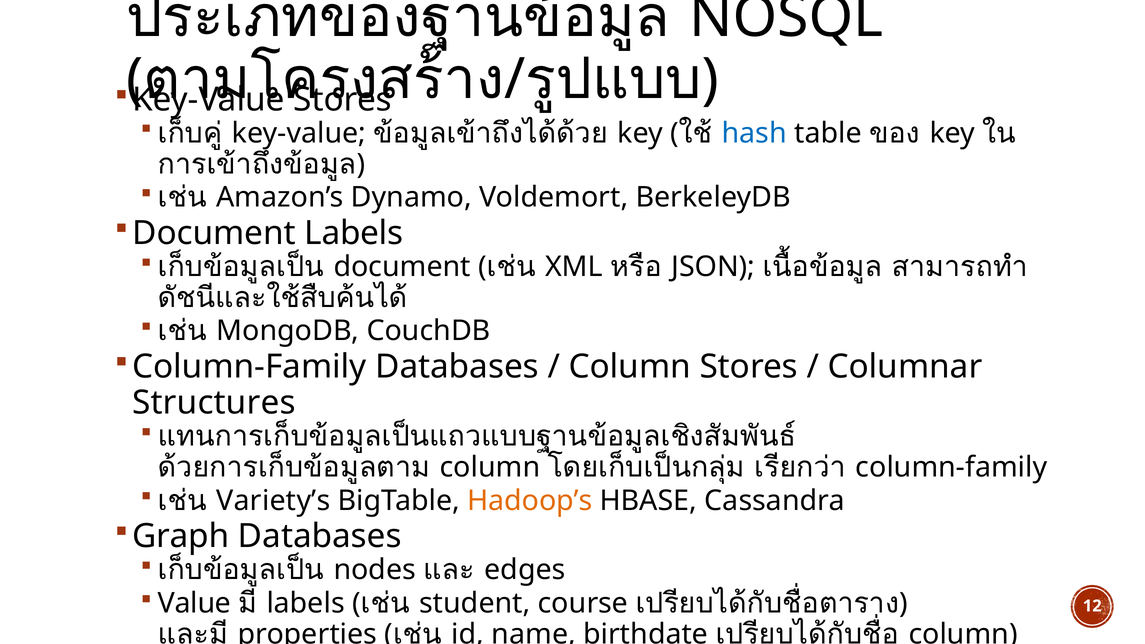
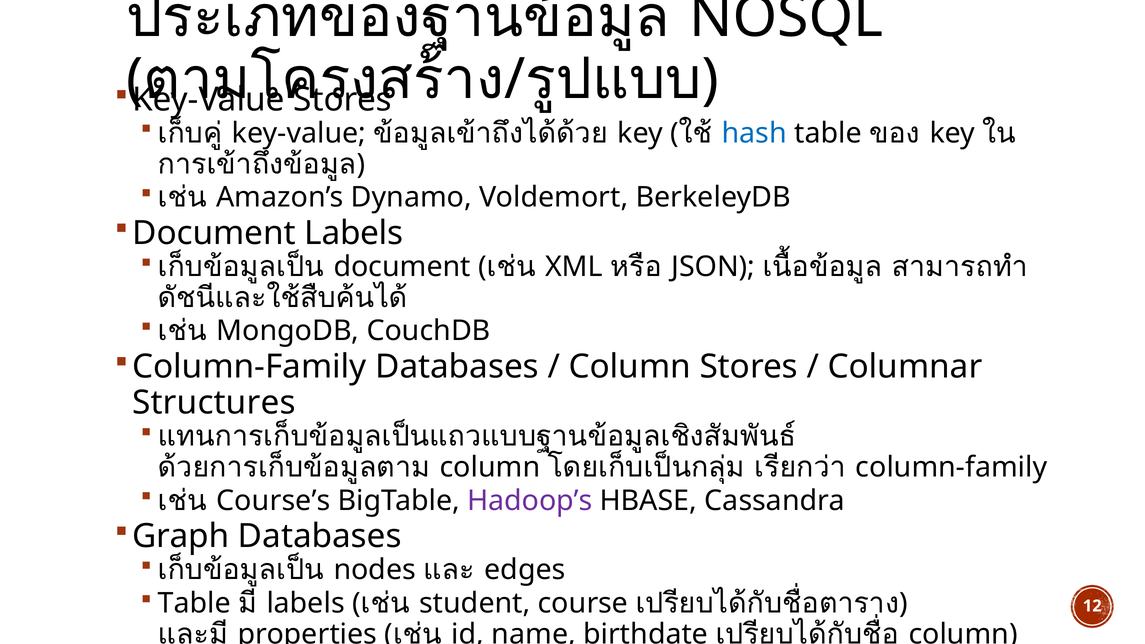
Variety’s: Variety’s -> Course’s
Hadoop’s colour: orange -> purple
Value at (194, 603): Value -> Table
